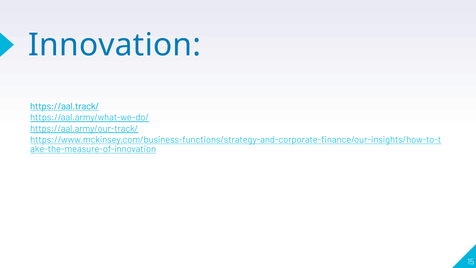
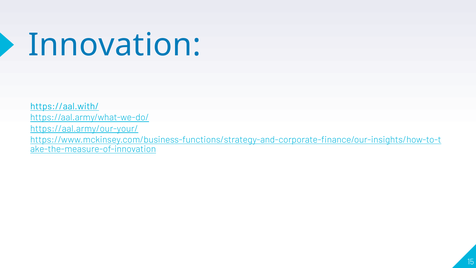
https://aal.track/: https://aal.track/ -> https://aal.with/
https://aal.army/our-track/: https://aal.army/our-track/ -> https://aal.army/our-your/
